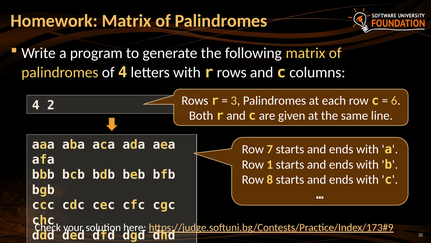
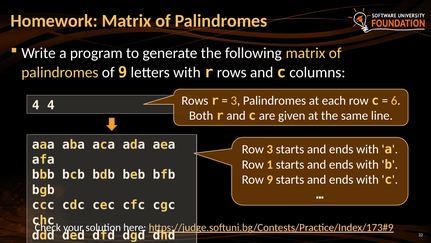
of 4: 4 -> 9
4 2: 2 -> 4
Row 7: 7 -> 3
Row 8: 8 -> 9
